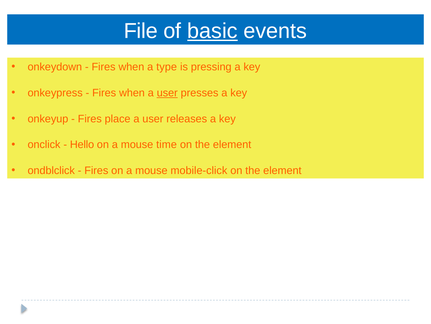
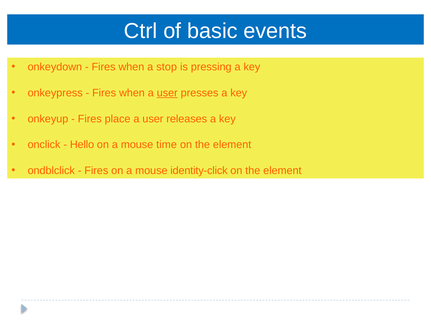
File: File -> Ctrl
basic underline: present -> none
type: type -> stop
mobile-click: mobile-click -> identity-click
